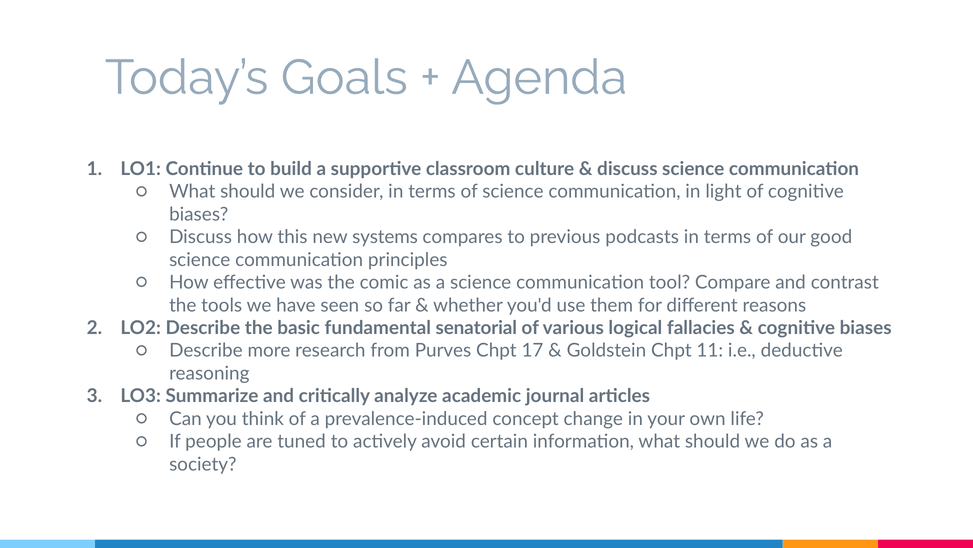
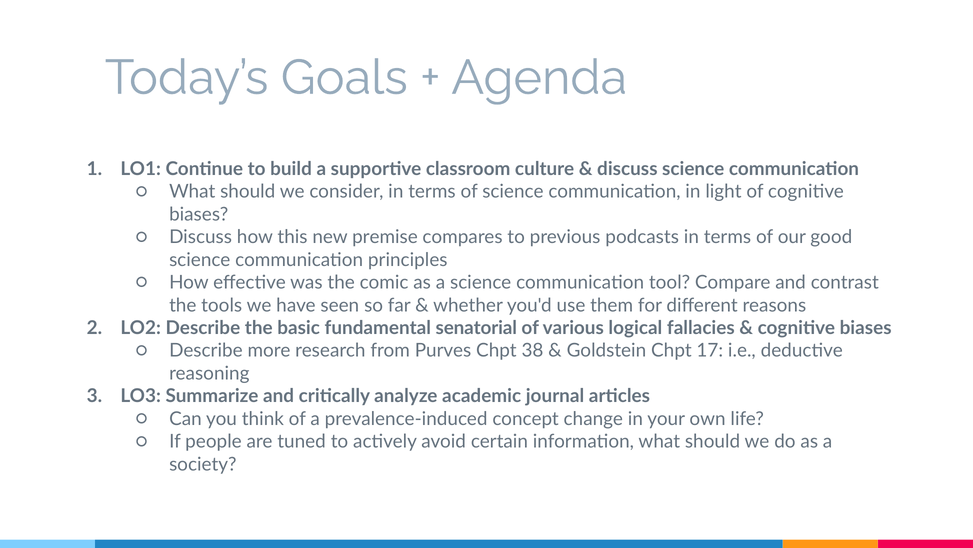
systems: systems -> premise
17: 17 -> 38
11: 11 -> 17
